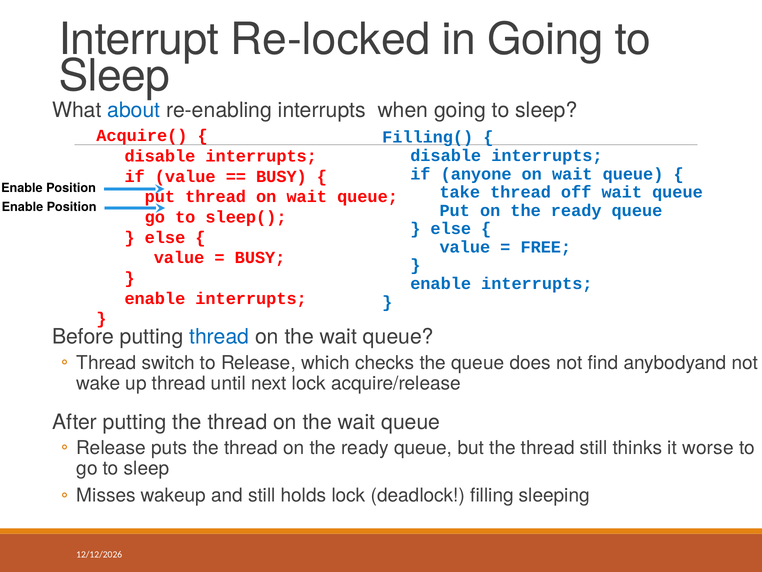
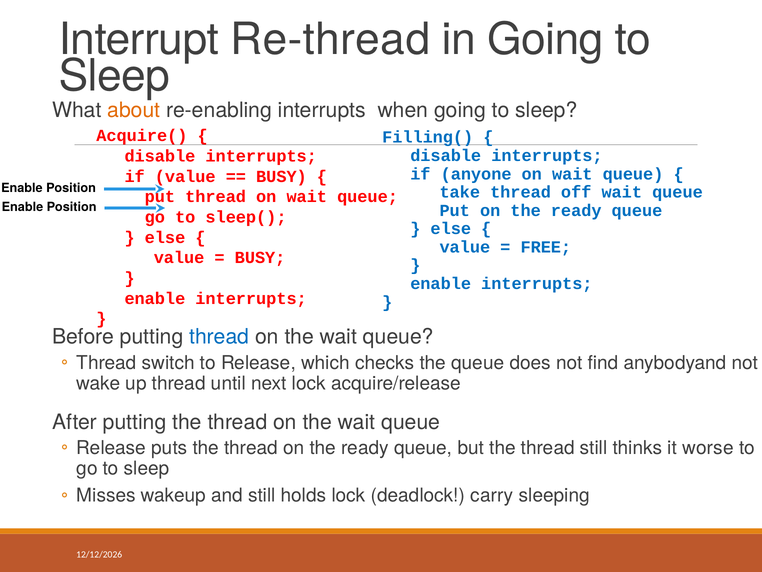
Re-locked: Re-locked -> Re-thread
about colour: blue -> orange
filling: filling -> carry
